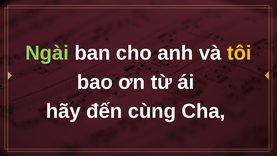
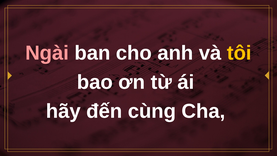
Ngài colour: light green -> pink
